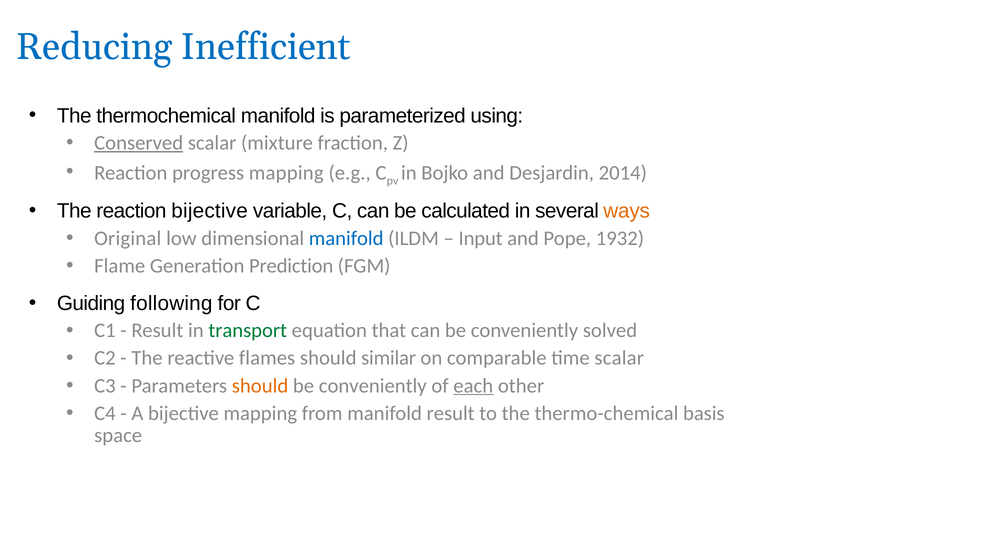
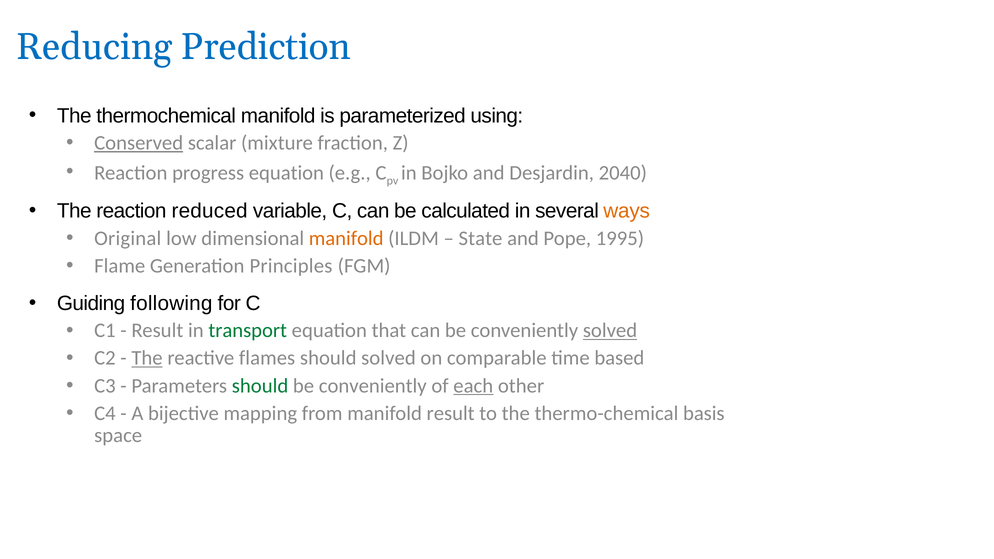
Inefficient: Inefficient -> Prediction
progress mapping: mapping -> equation
2014: 2014 -> 2040
reaction bijective: bijective -> reduced
manifold at (346, 238) colour: blue -> orange
Input: Input -> State
1932: 1932 -> 1995
Prediction: Prediction -> Principles
solved at (610, 331) underline: none -> present
The at (147, 358) underline: none -> present
should similar: similar -> solved
time scalar: scalar -> based
should at (260, 386) colour: orange -> green
